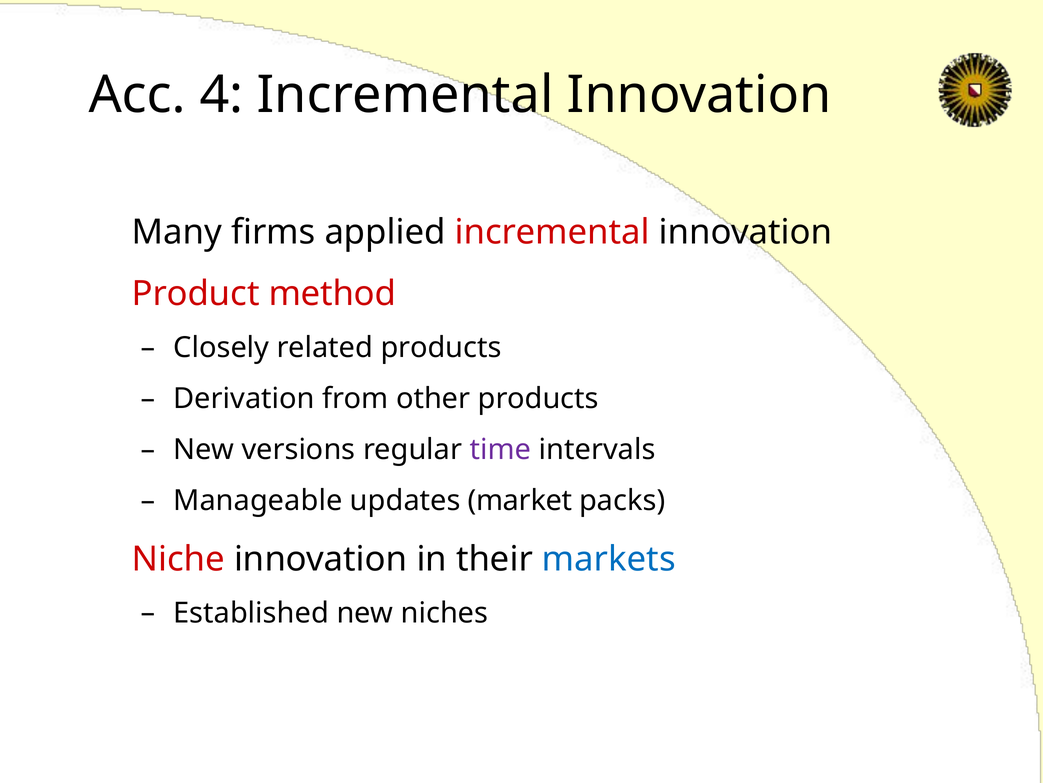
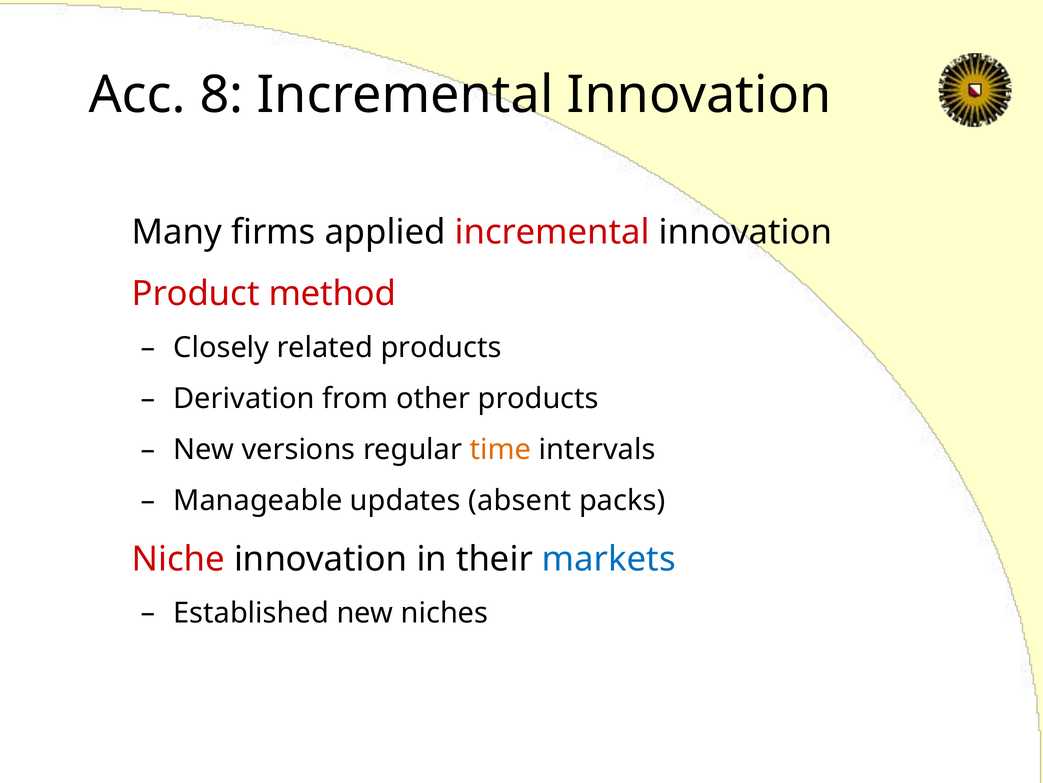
4: 4 -> 8
time colour: purple -> orange
market: market -> absent
